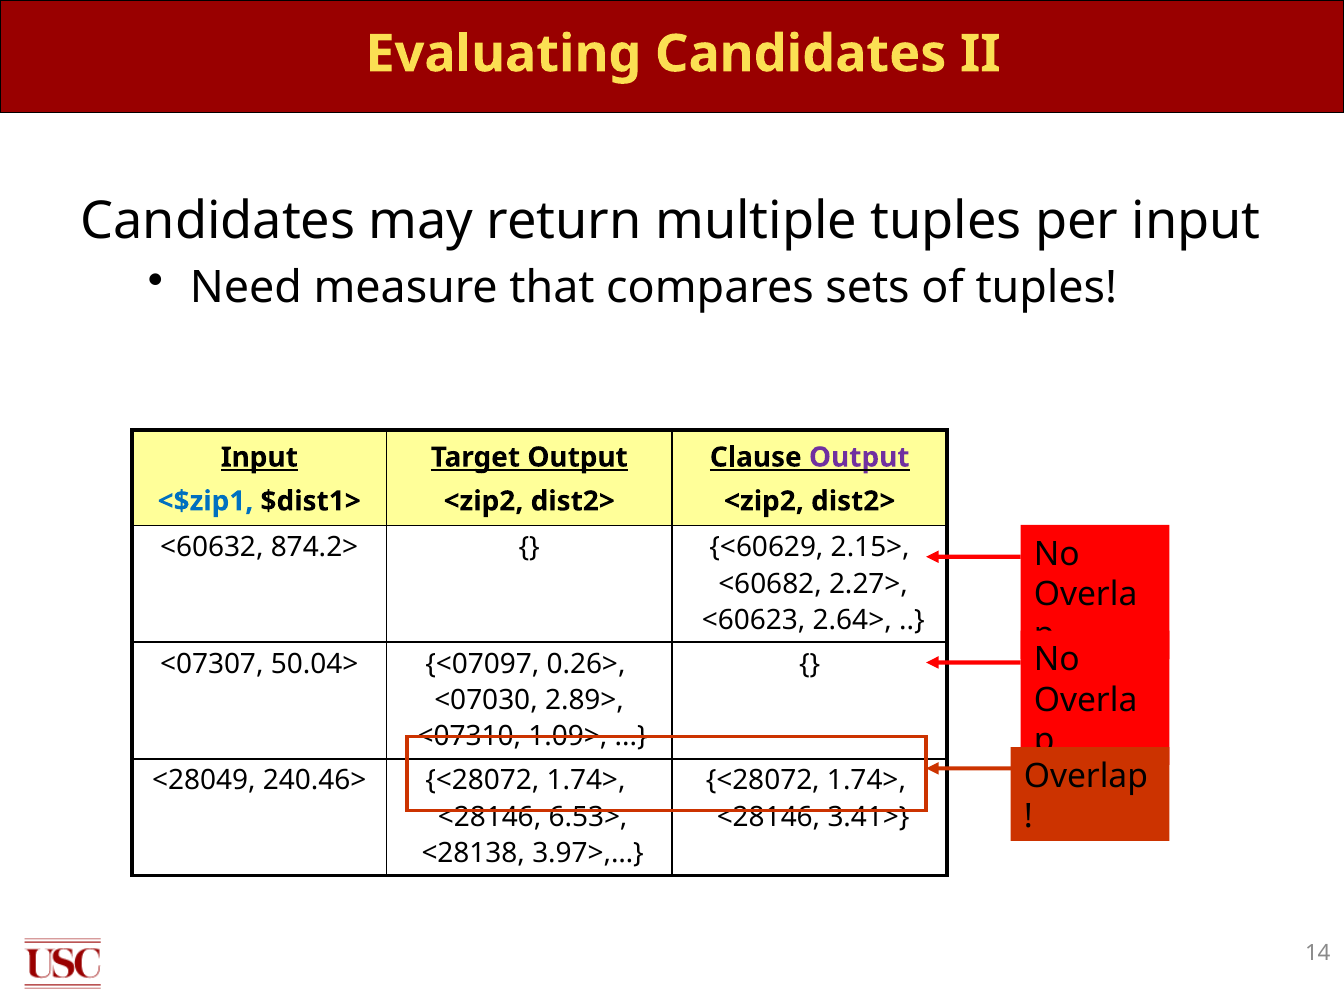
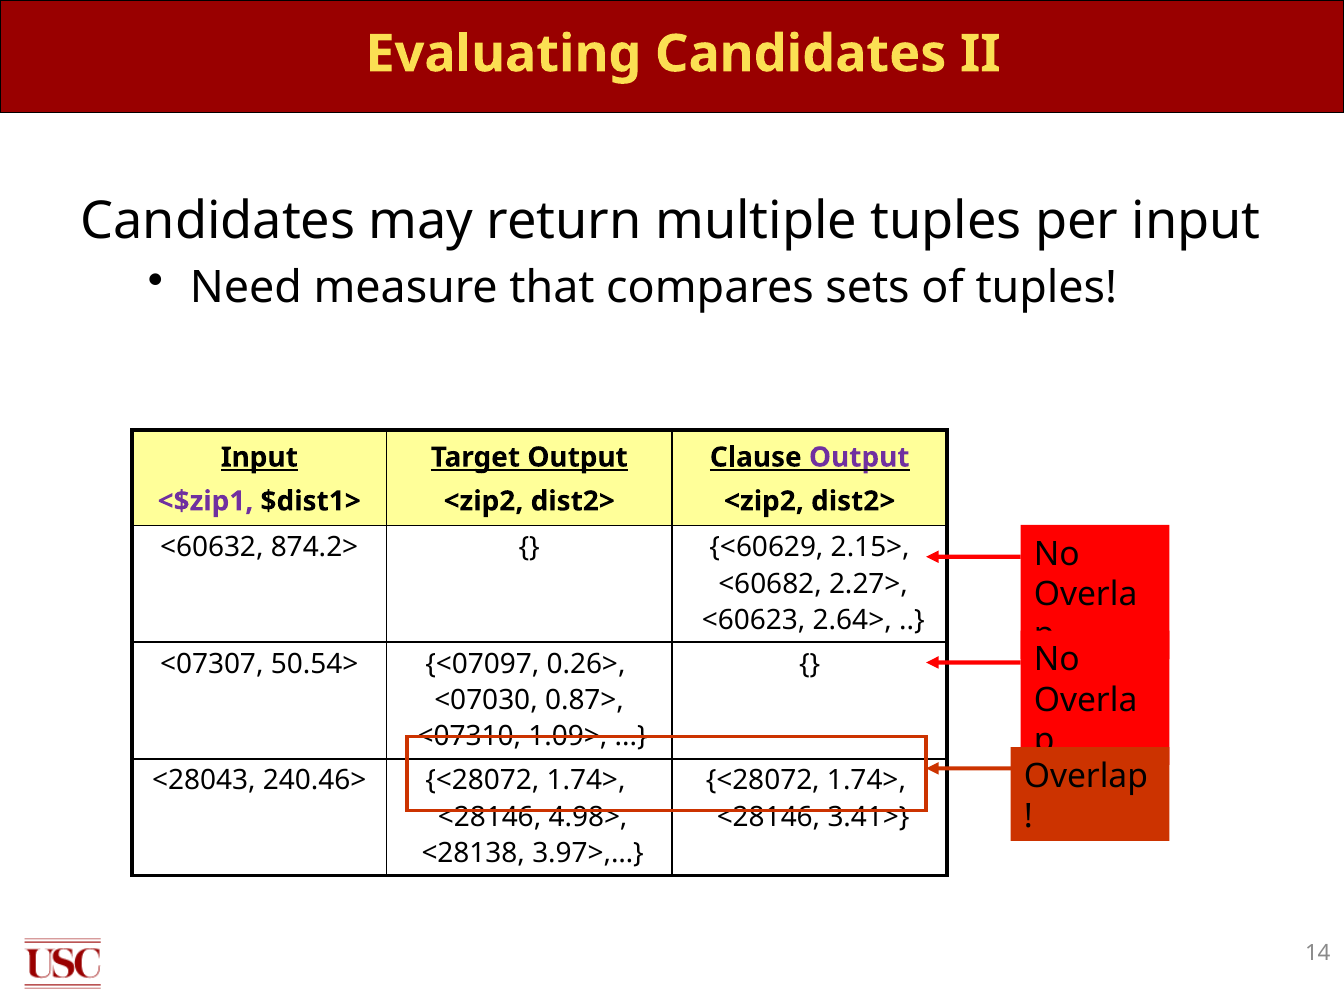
<$zip1 colour: blue -> purple
50.04>: 50.04> -> 50.54>
2.89>: 2.89> -> 0.87>
<28049: <28049 -> <28043
6.53>: 6.53> -> 4.98>
